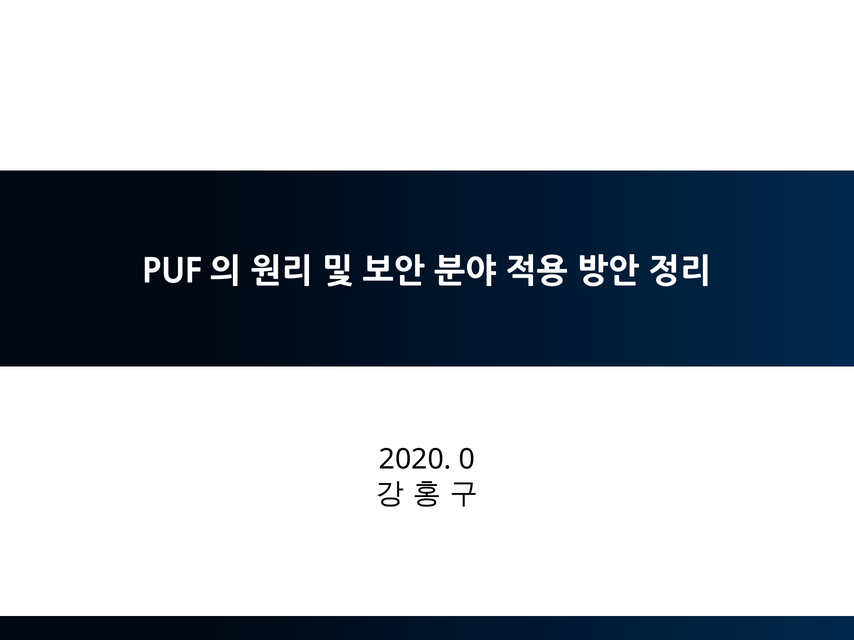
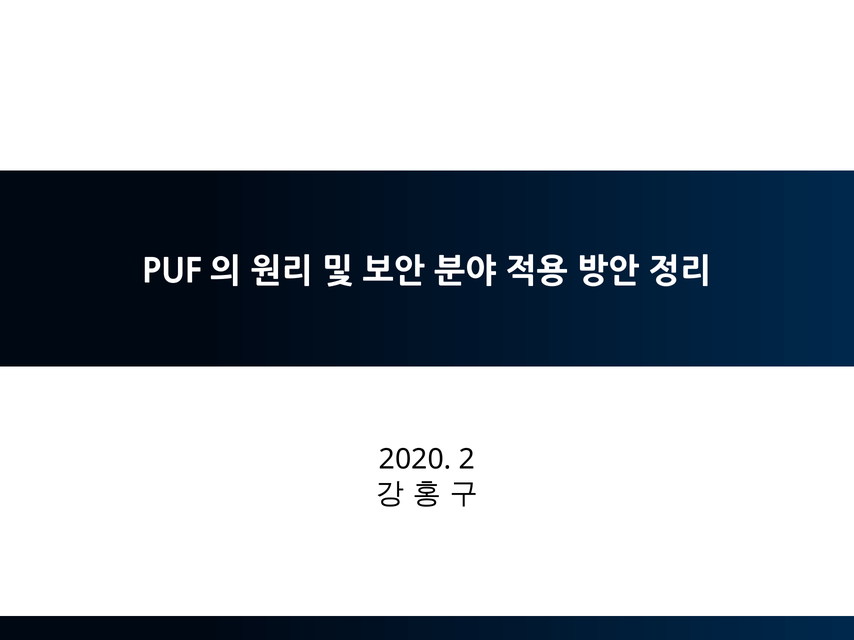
0: 0 -> 2
